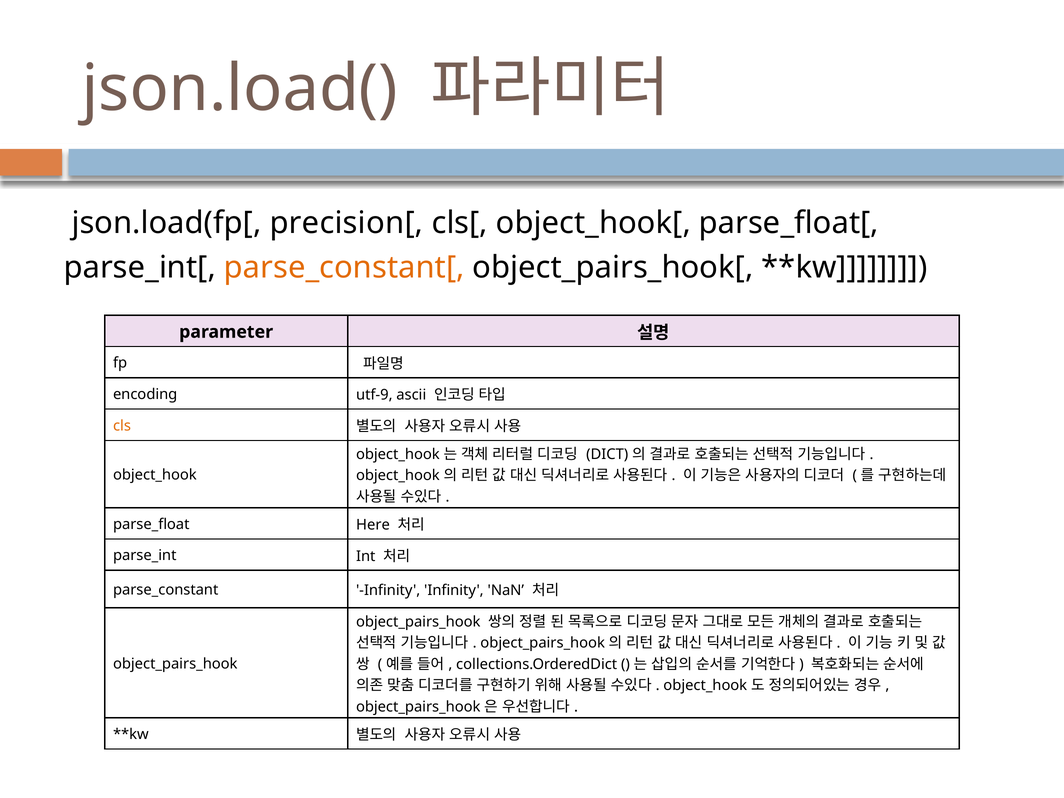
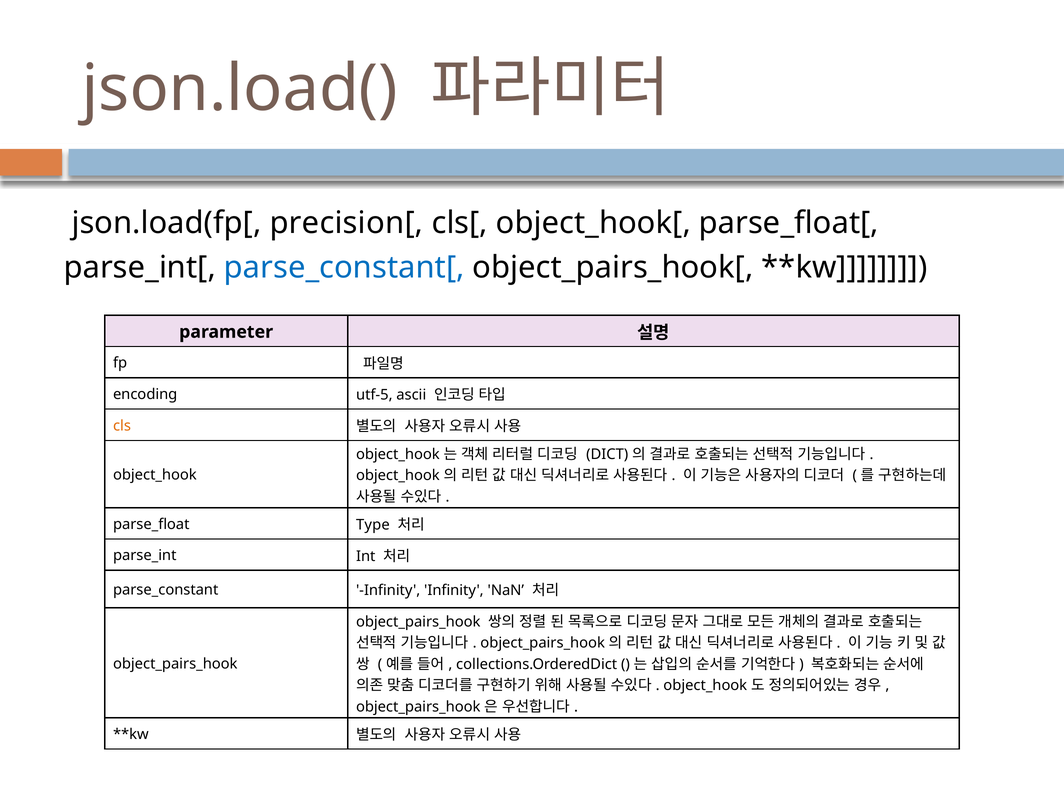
parse_constant[ colour: orange -> blue
utf-9: utf-9 -> utf-5
Here: Here -> Type
